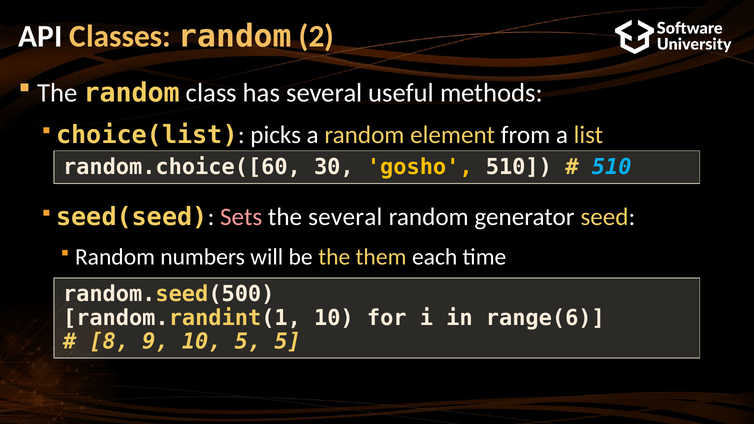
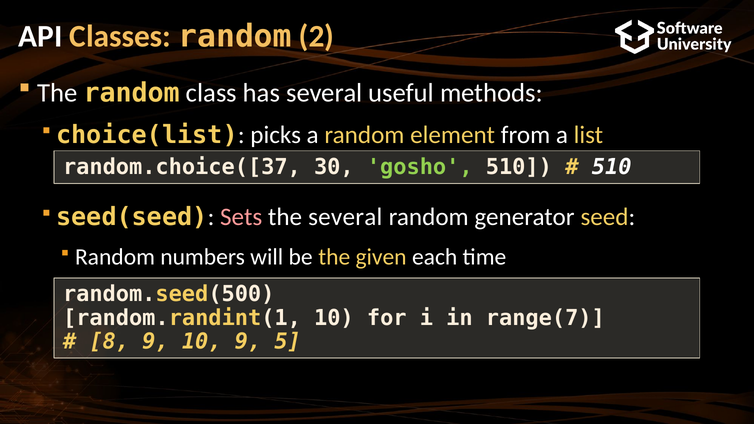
random.choice([60: random.choice([60 -> random.choice([37
gosho colour: yellow -> light green
510 at (612, 167) colour: light blue -> white
them: them -> given
range(6: range(6 -> range(7
10 5: 5 -> 9
